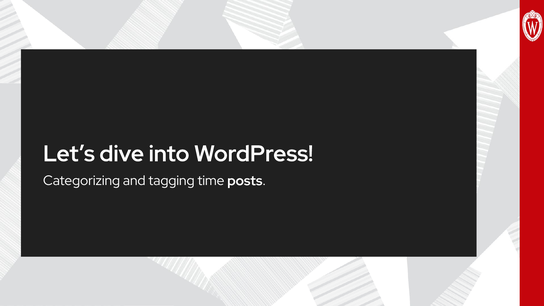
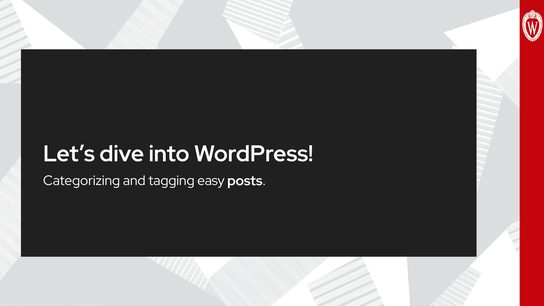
time: time -> easy
